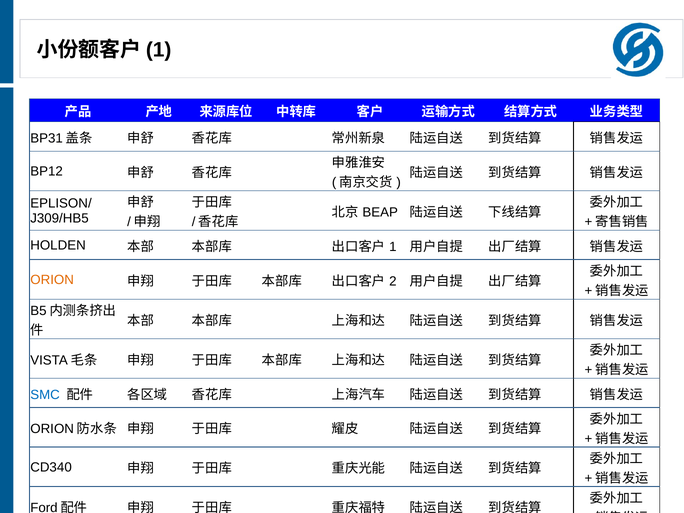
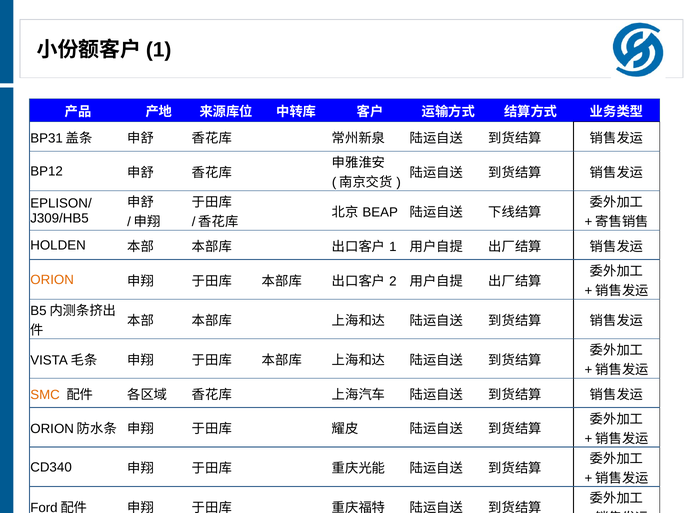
SMC colour: blue -> orange
